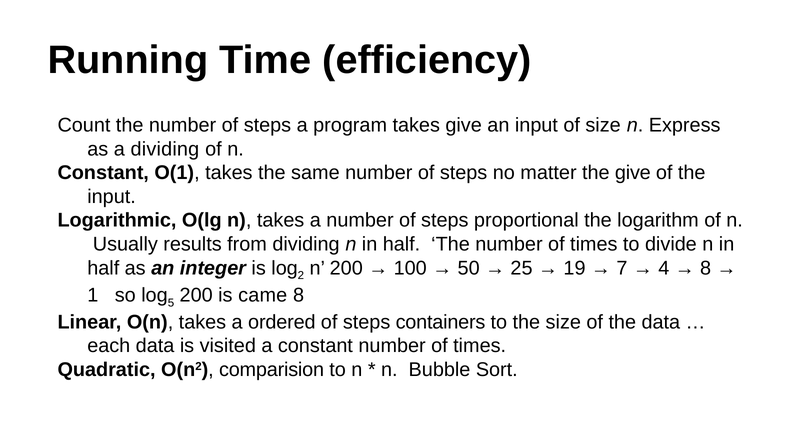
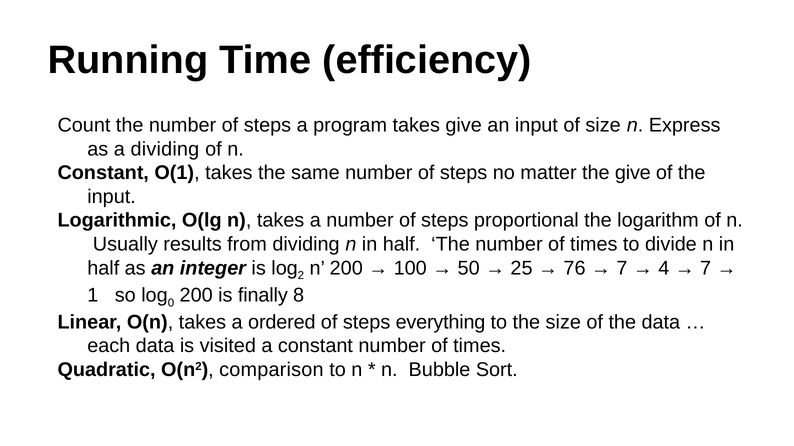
19: 19 -> 76
8 at (706, 268): 8 -> 7
5: 5 -> 0
came: came -> finally
containers: containers -> everything
comparision: comparision -> comparison
